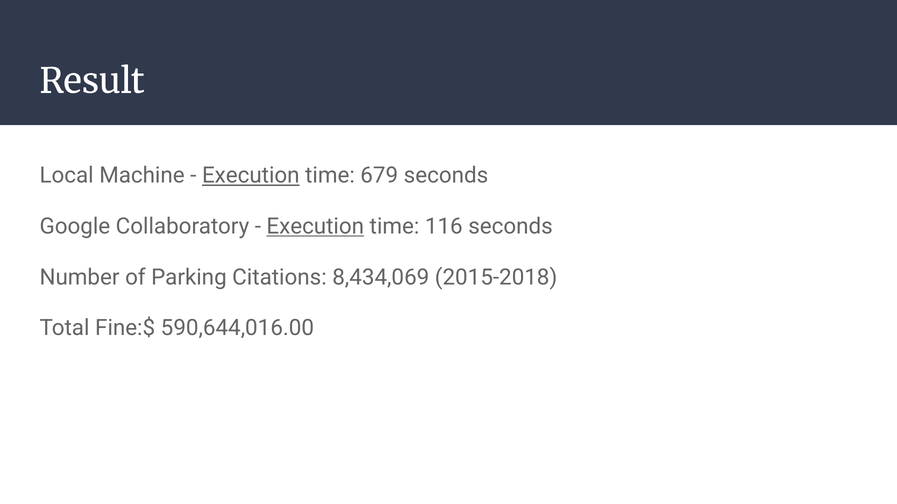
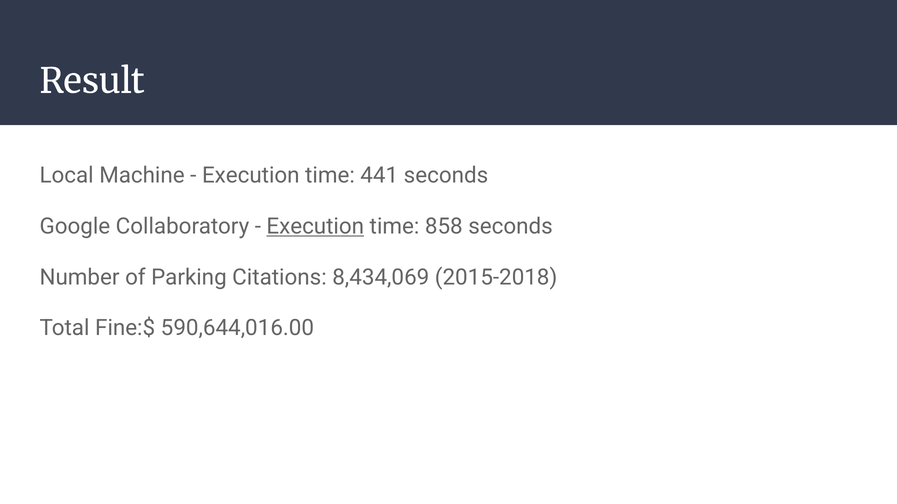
Execution at (251, 176) underline: present -> none
679: 679 -> 441
116: 116 -> 858
